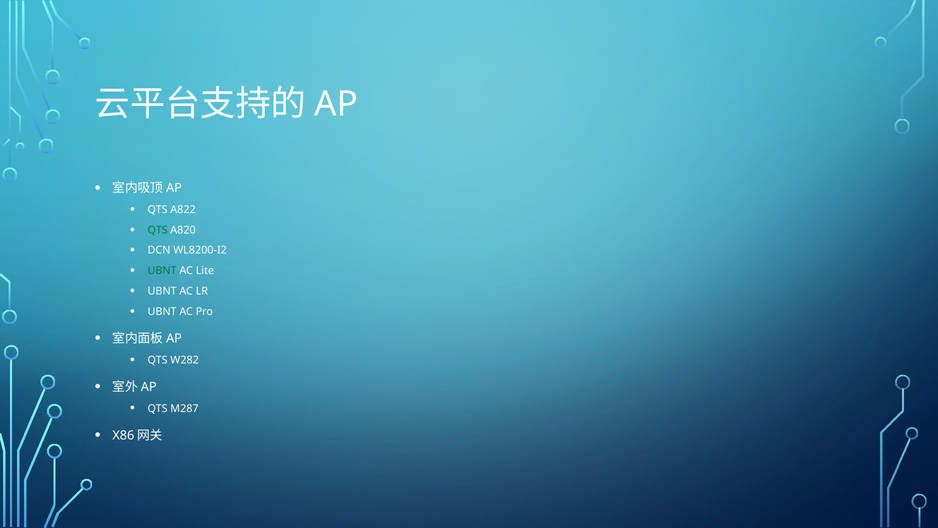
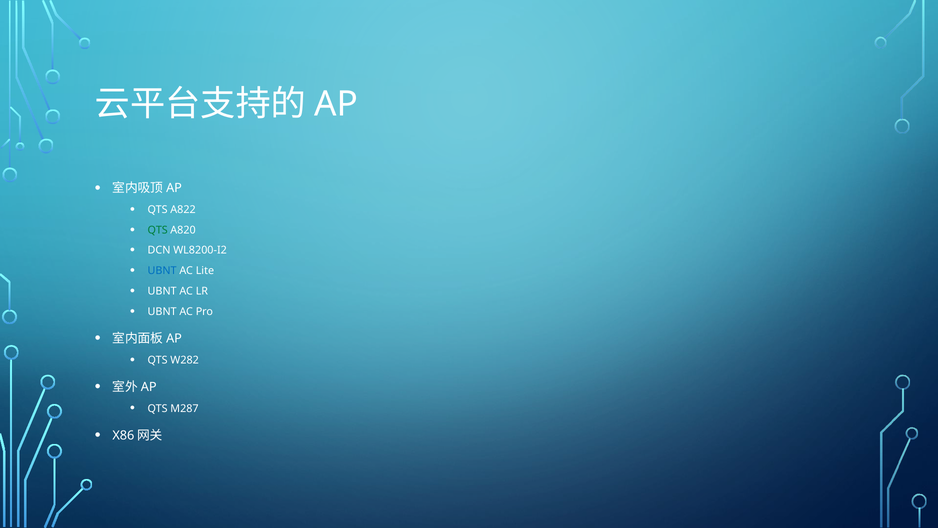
UBNT at (162, 271) colour: green -> blue
